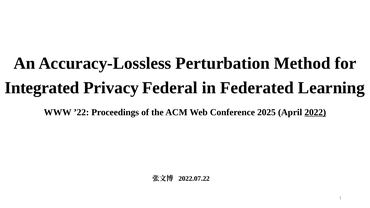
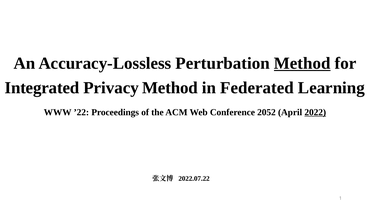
Method at (302, 63) underline: none -> present
Privacy Federal: Federal -> Method
2025: 2025 -> 2052
